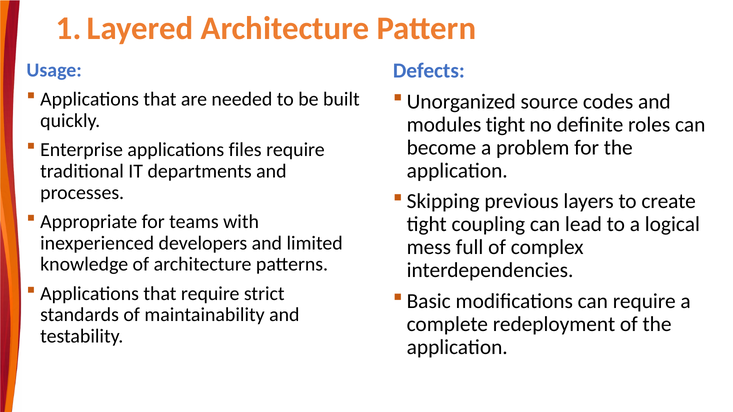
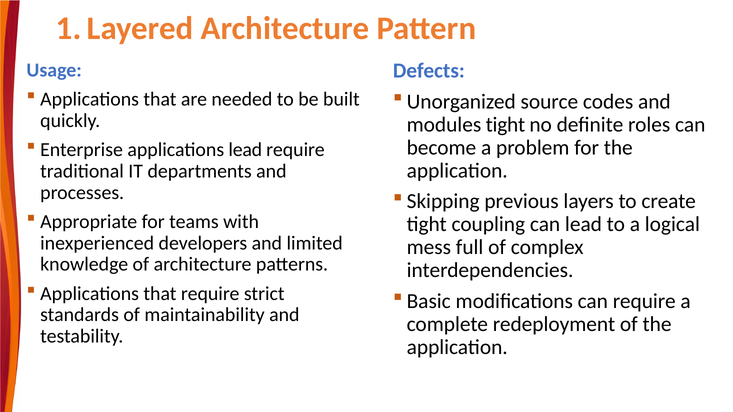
applications files: files -> lead
